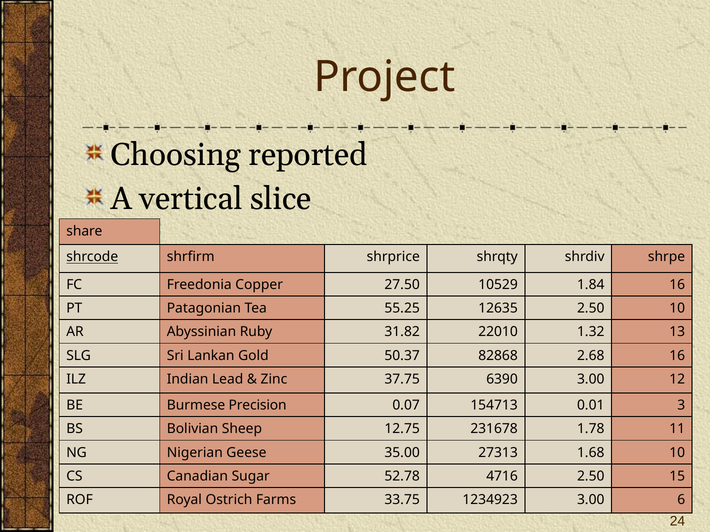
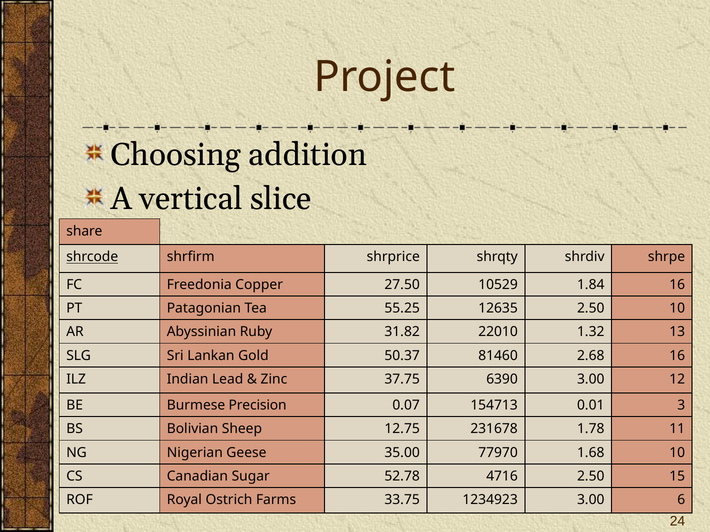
reported: reported -> addition
82868: 82868 -> 81460
27313: 27313 -> 77970
